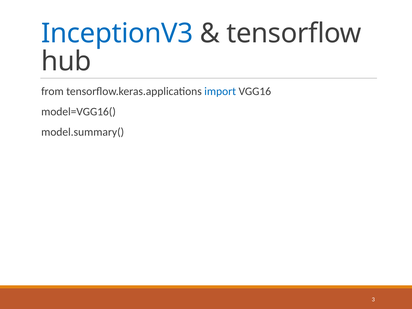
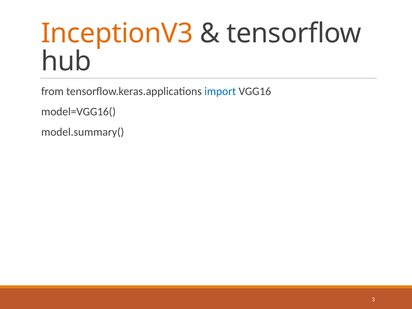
InceptionV3 colour: blue -> orange
